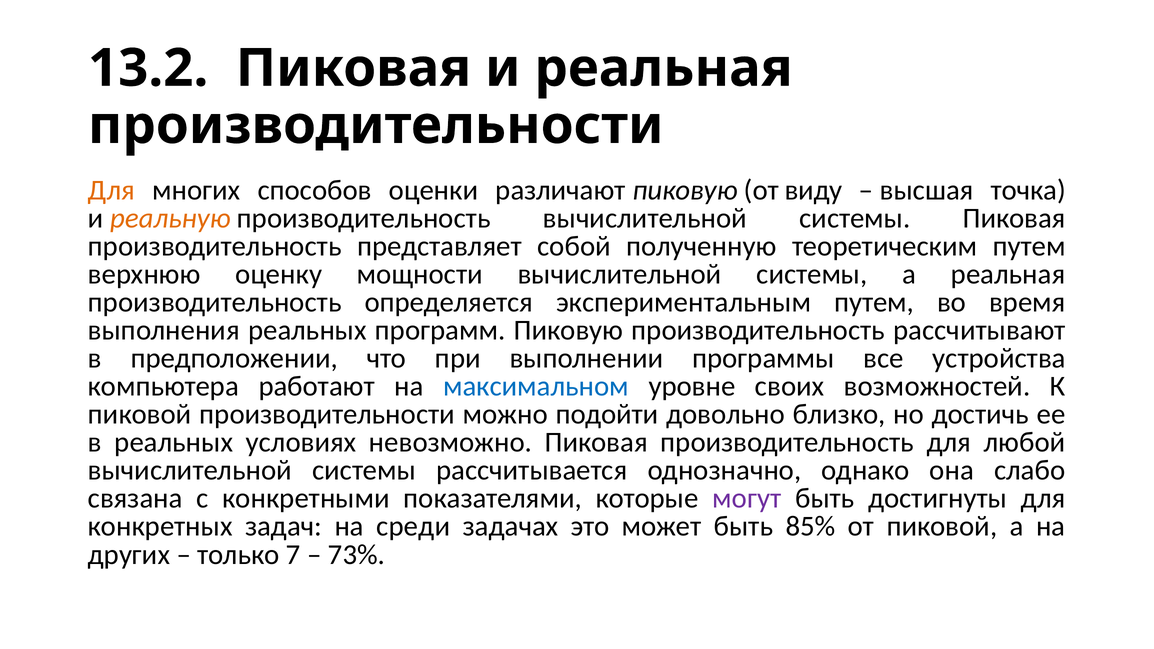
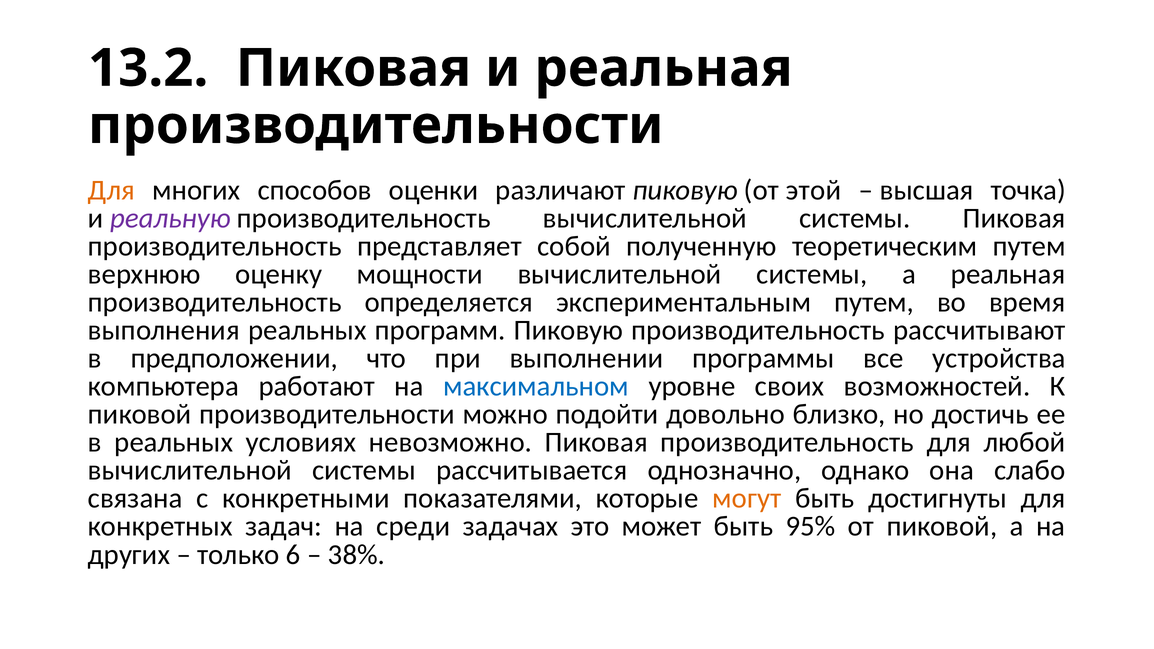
виду: виду -> этой
реальную colour: orange -> purple
могут colour: purple -> orange
85%: 85% -> 95%
7: 7 -> 6
73%: 73% -> 38%
